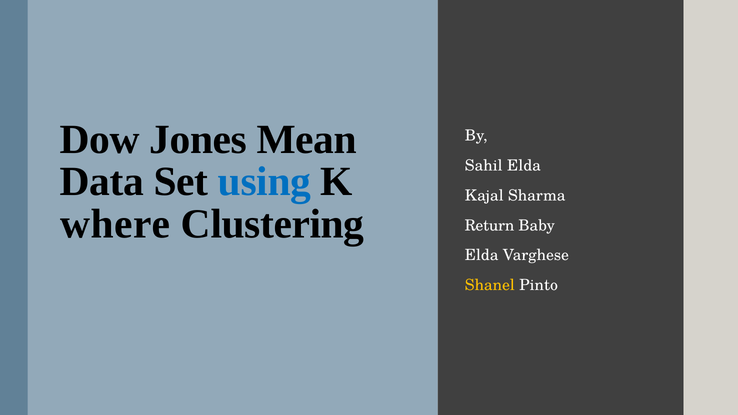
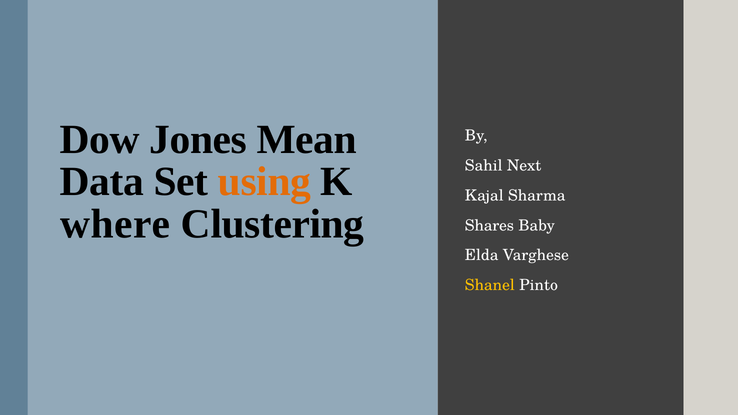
Sahil Elda: Elda -> Next
using colour: blue -> orange
Return: Return -> Shares
